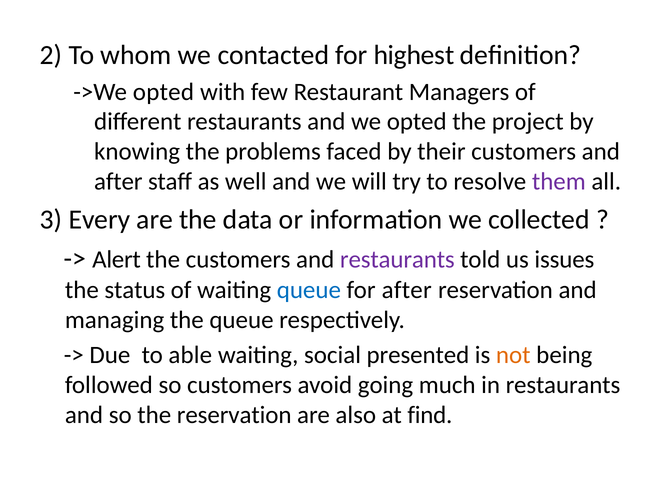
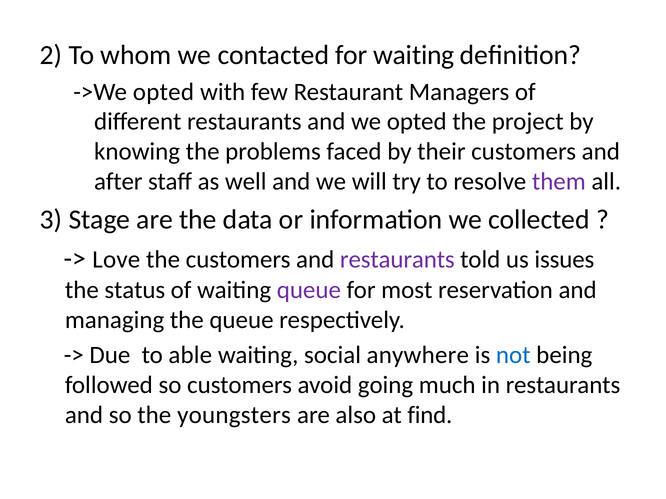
for highest: highest -> waiting
Every: Every -> Stage
Alert: Alert -> Love
queue at (309, 290) colour: blue -> purple
for after: after -> most
presented: presented -> anywhere
not colour: orange -> blue
the reservation: reservation -> youngsters
